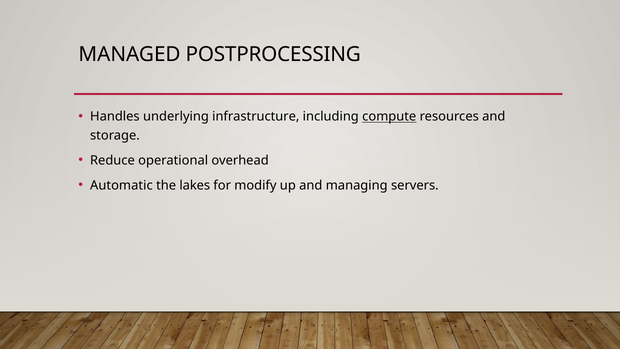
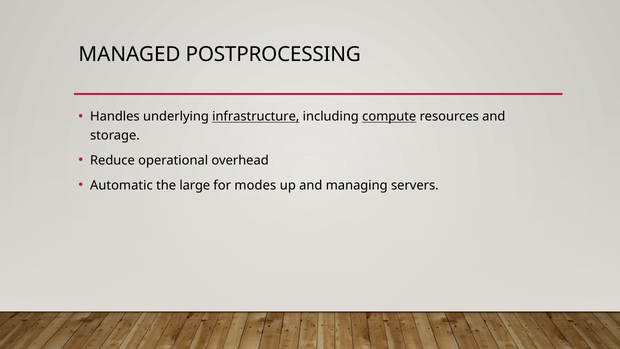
infrastructure underline: none -> present
lakes: lakes -> large
modify: modify -> modes
